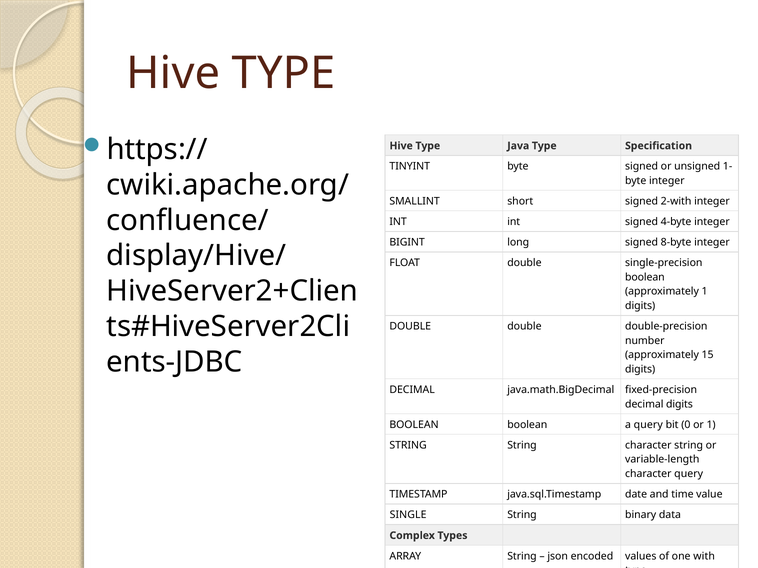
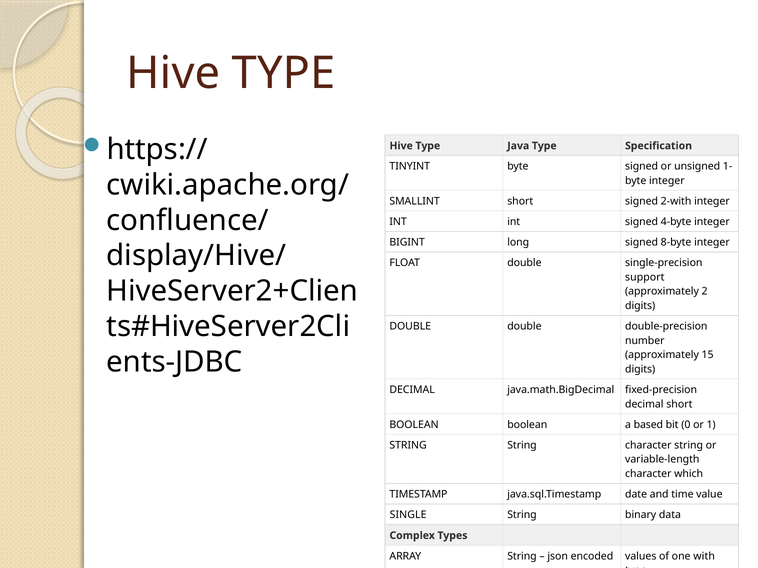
boolean at (645, 277): boolean -> support
approximately 1: 1 -> 2
decimal digits: digits -> short
a query: query -> based
character query: query -> which
